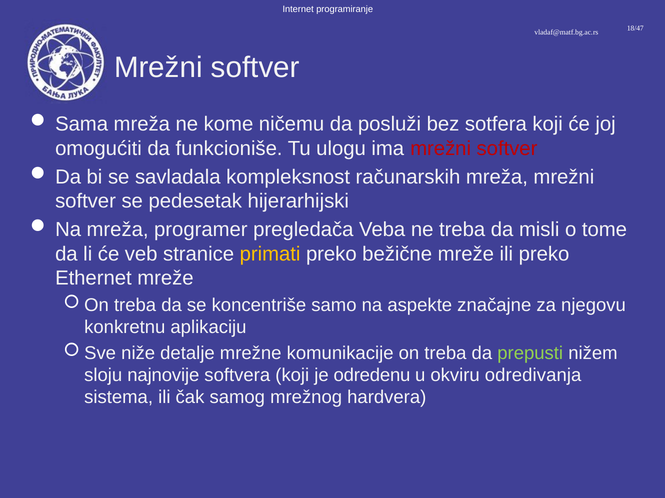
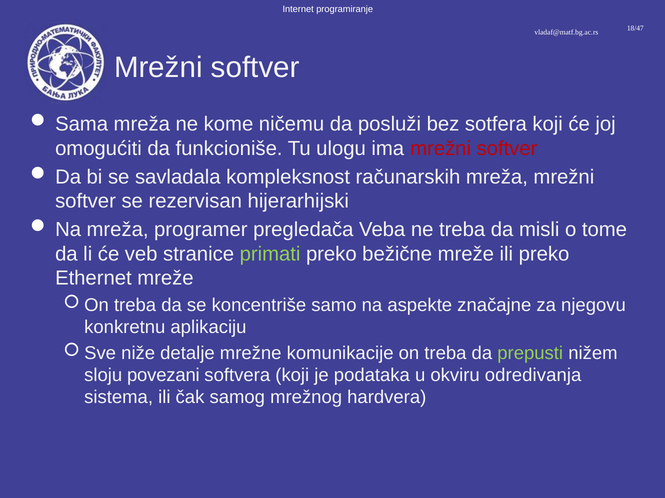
pedesetak: pedesetak -> rezervisan
primati colour: yellow -> light green
najnovije: najnovije -> povezani
odredenu: odredenu -> podataka
